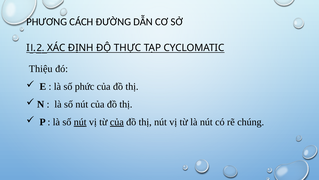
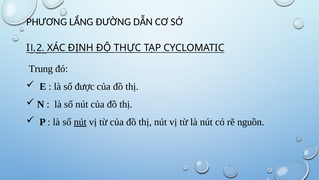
CÁCH: CÁCH -> LẮNG
Thiệu: Thiệu -> Trung
phức: phức -> được
của at (117, 122) underline: present -> none
chúng: chúng -> nguồn
